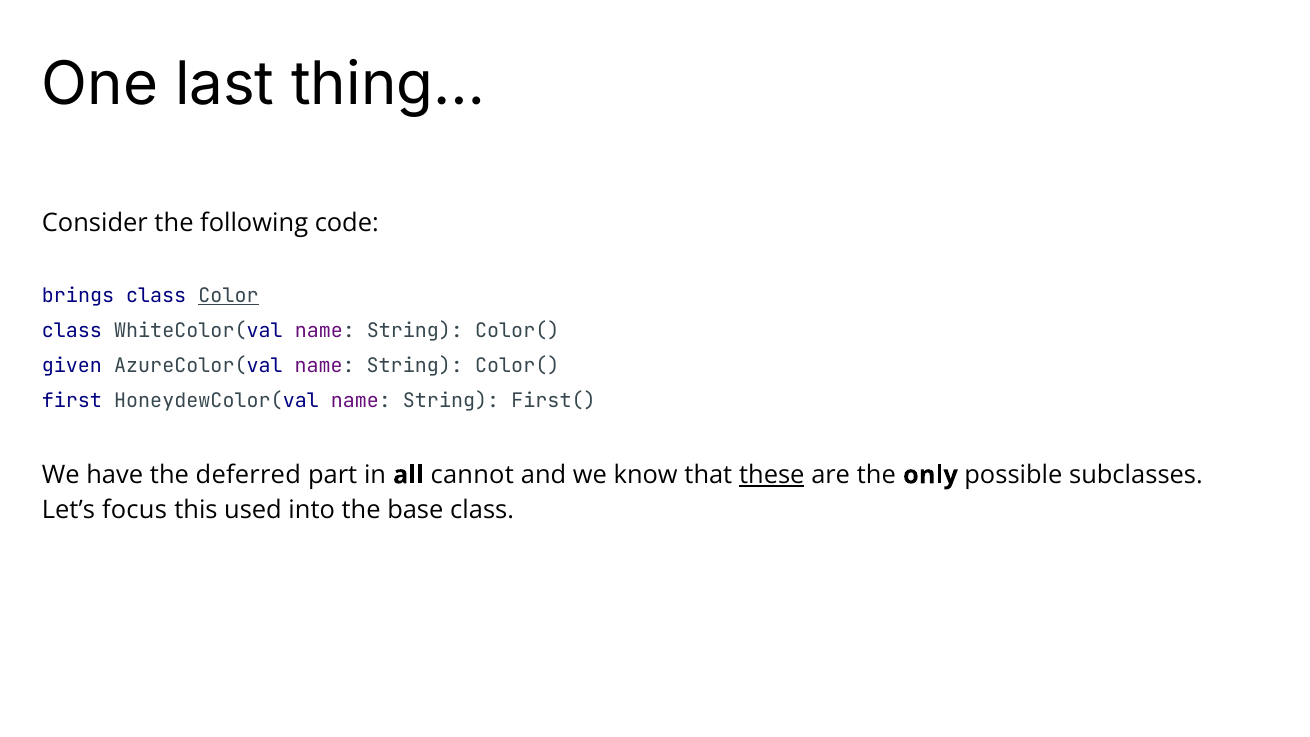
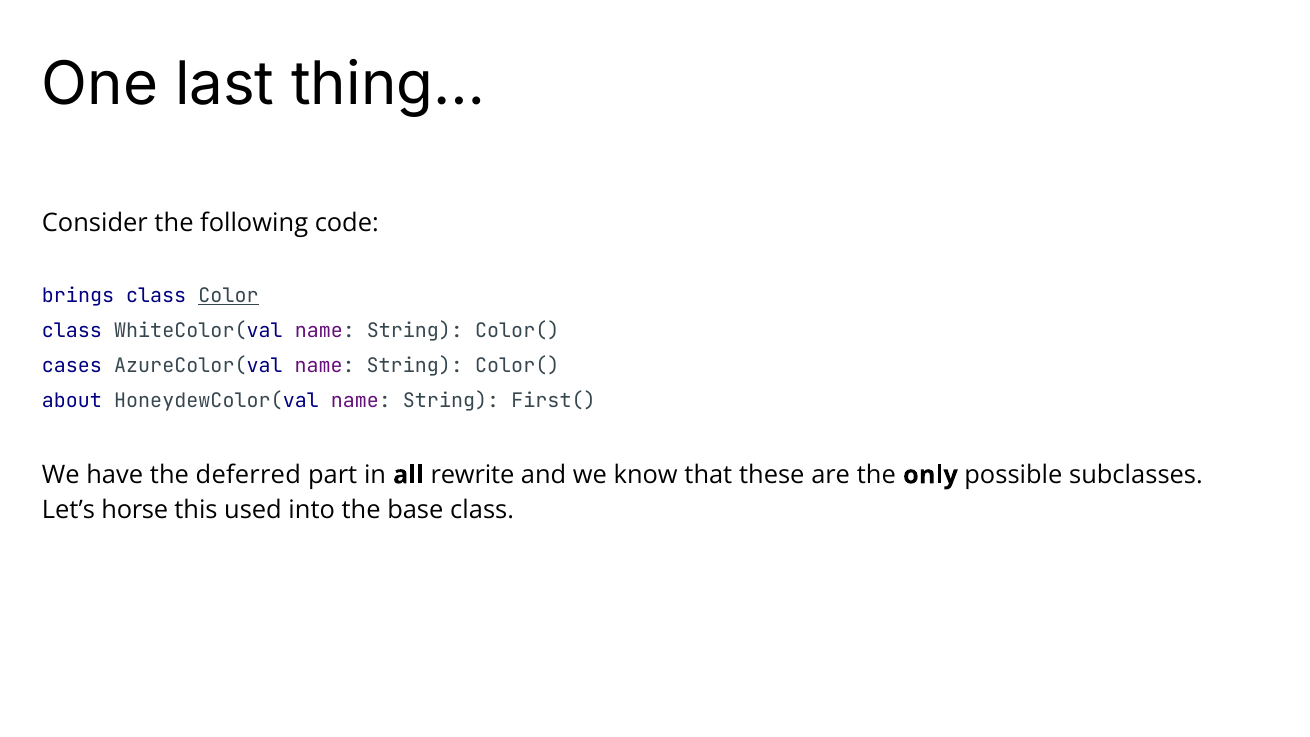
given: given -> cases
first: first -> about
cannot: cannot -> rewrite
these underline: present -> none
focus: focus -> horse
